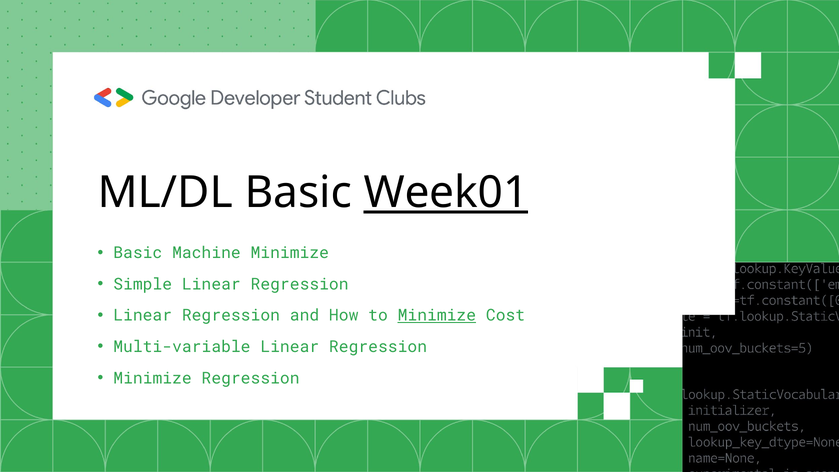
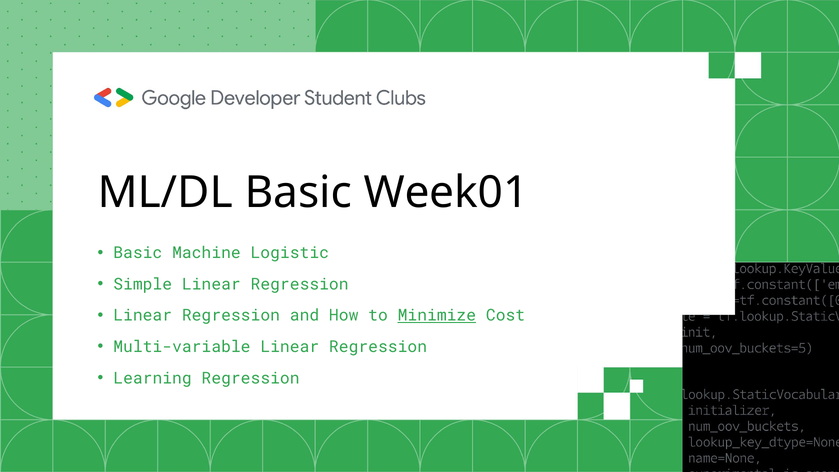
Week01 underline: present -> none
Machine Minimize: Minimize -> Logistic
Minimize at (153, 378): Minimize -> Learning
